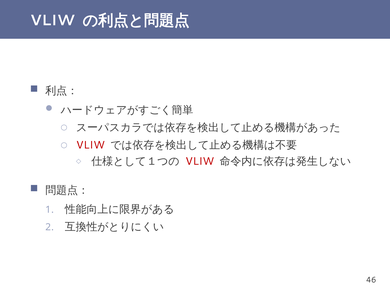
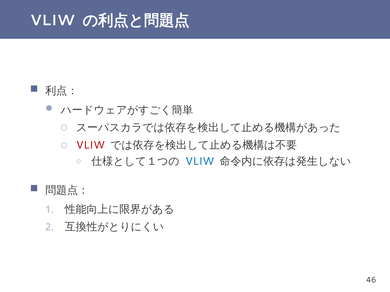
VLIW at (200, 162) colour: red -> blue
